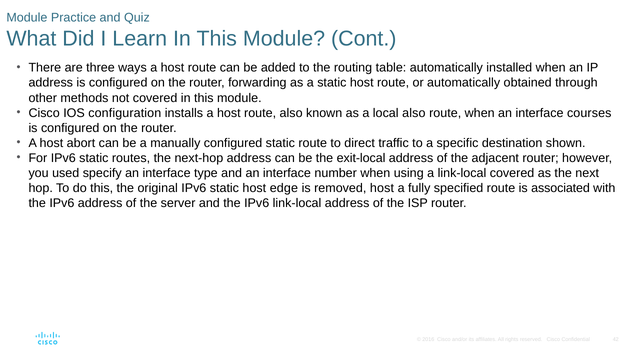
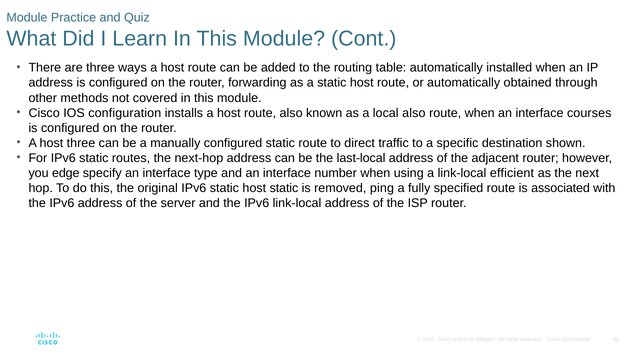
host abort: abort -> three
exit-local: exit-local -> last-local
used: used -> edge
link-local covered: covered -> efficient
host edge: edge -> static
removed host: host -> ping
